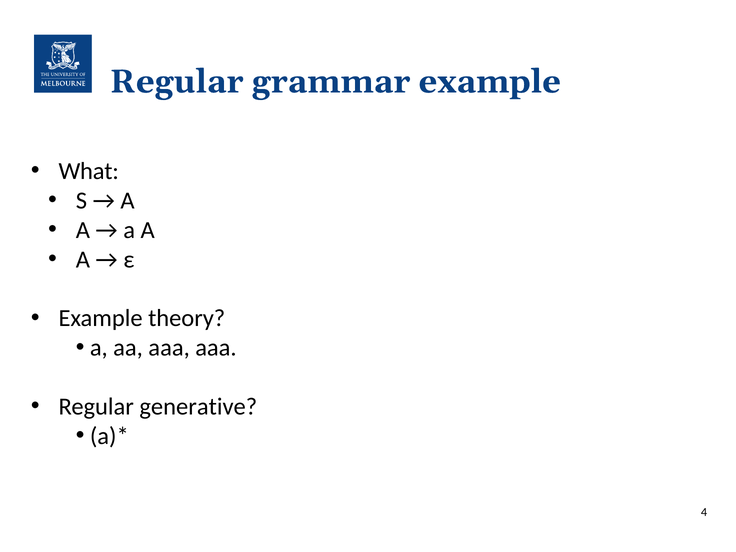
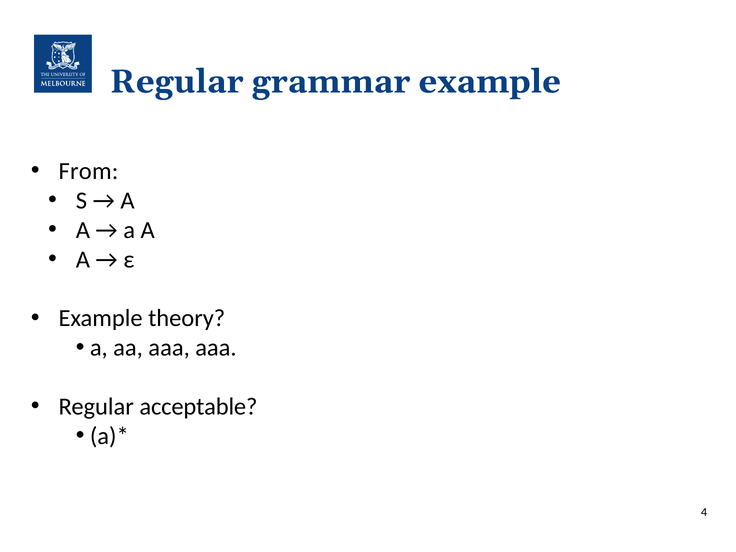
What: What -> From
generative: generative -> acceptable
